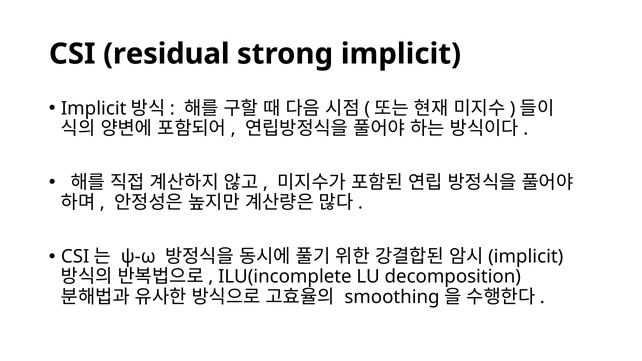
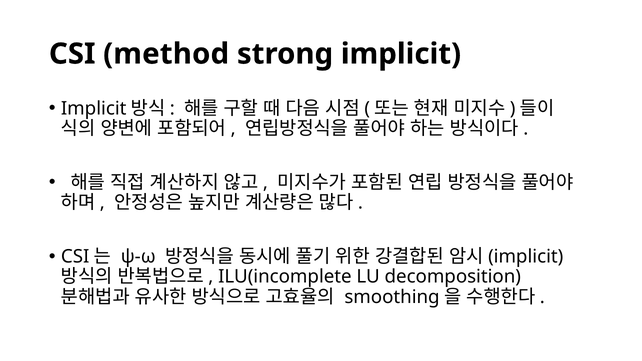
residual: residual -> method
